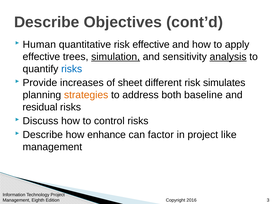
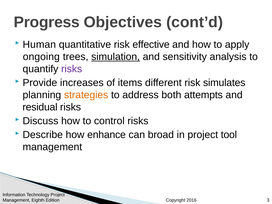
Describe at (47, 22): Describe -> Progress
effective at (41, 57): effective -> ongoing
analysis underline: present -> none
risks at (72, 69) colour: blue -> purple
sheet: sheet -> items
baseline: baseline -> attempts
factor: factor -> broad
like: like -> tool
